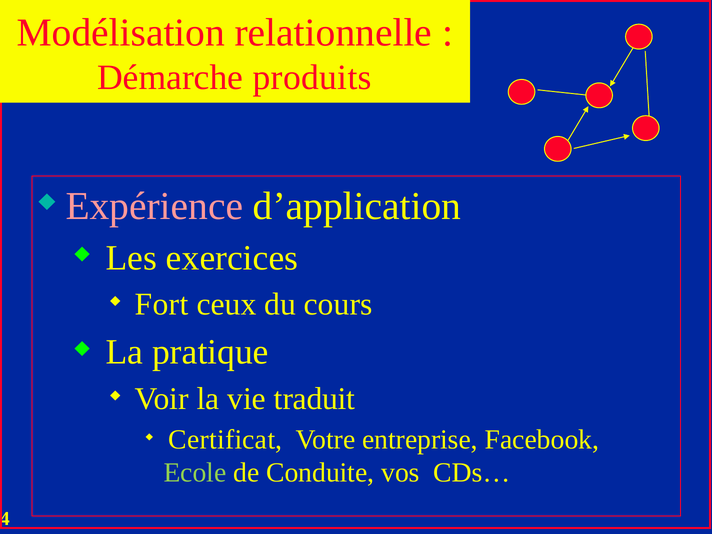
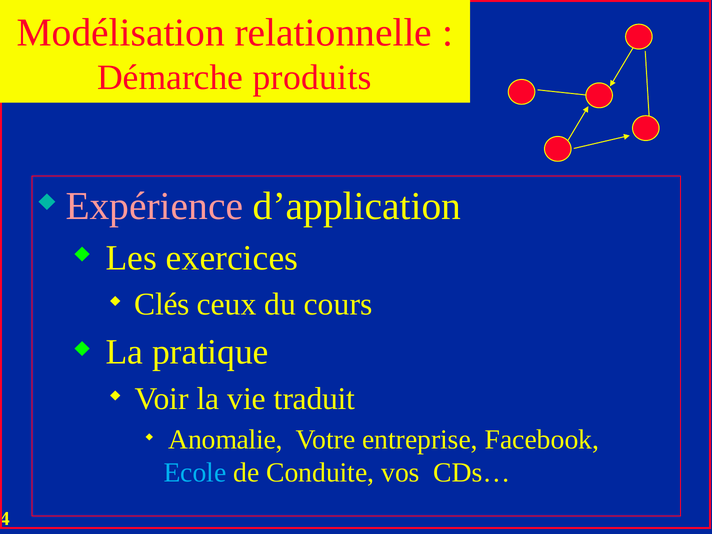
Fort: Fort -> Clés
Certificat: Certificat -> Anomalie
Ecole colour: light green -> light blue
